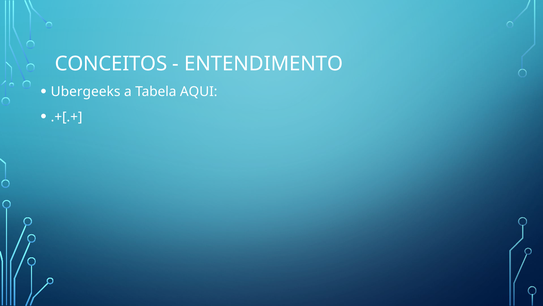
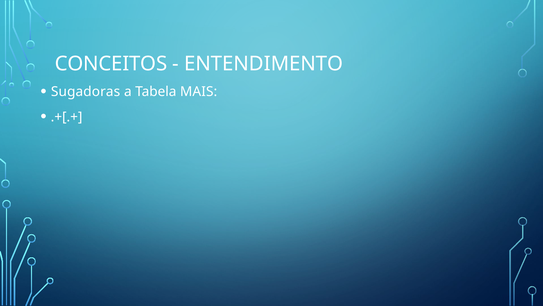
Ubergeeks: Ubergeeks -> Sugadoras
AQUI: AQUI -> MAIS
